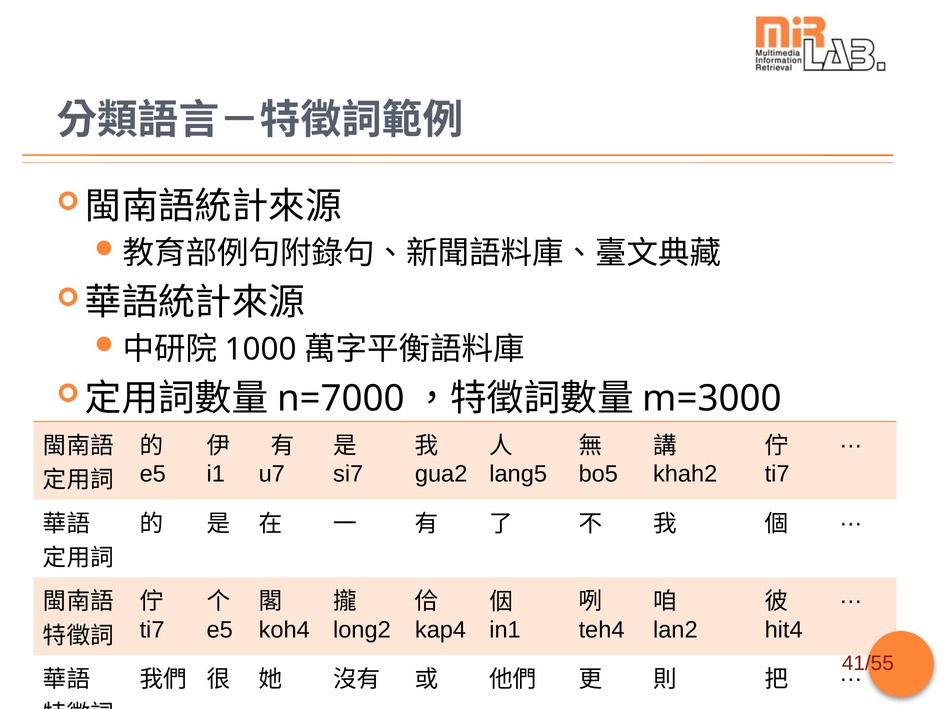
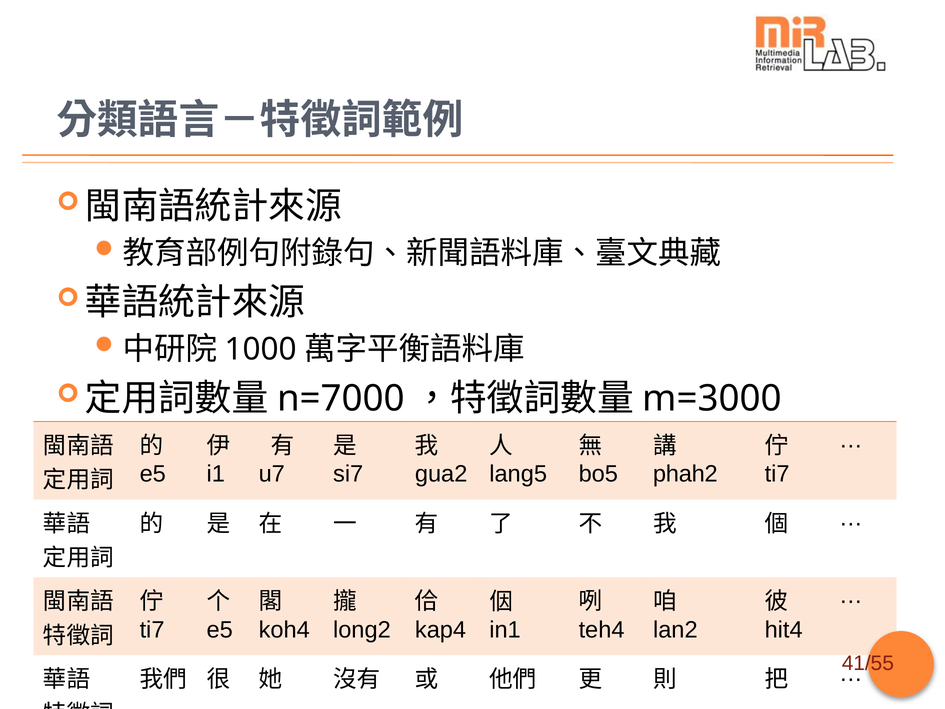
khah2: khah2 -> phah2
